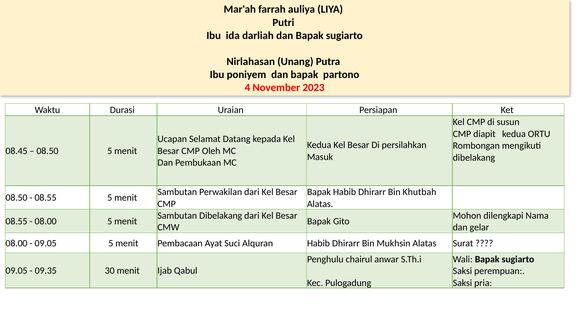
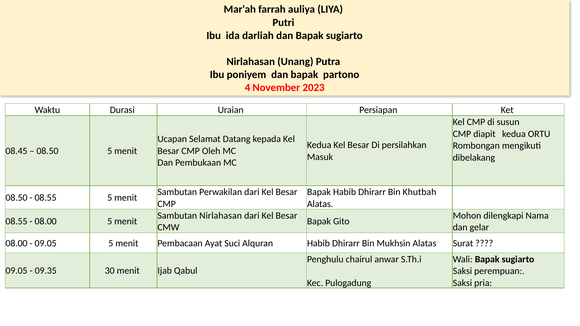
Sambutan Dibelakang: Dibelakang -> Nirlahasan
